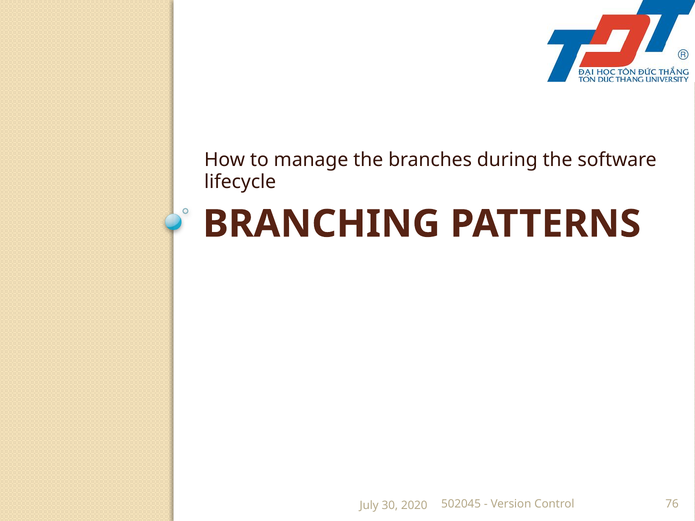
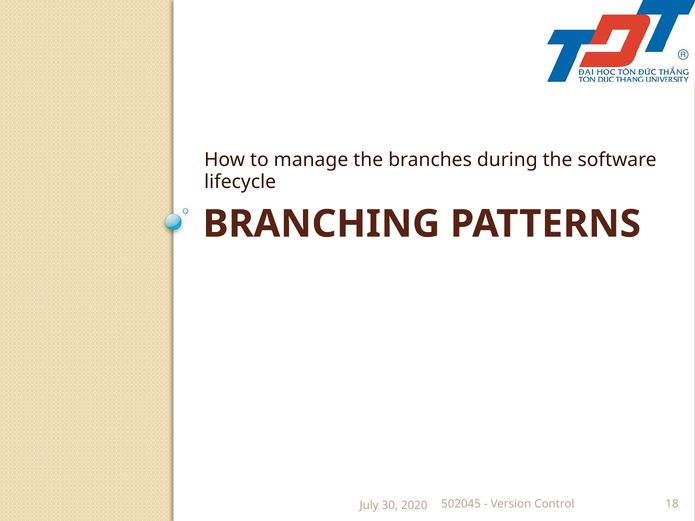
76: 76 -> 18
